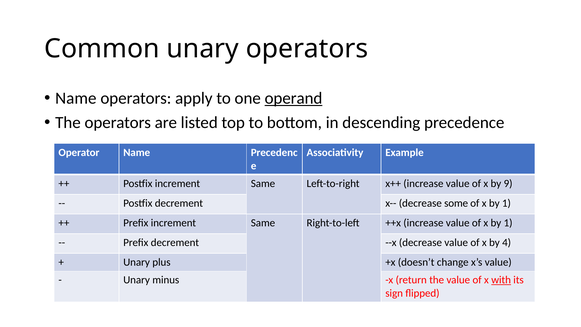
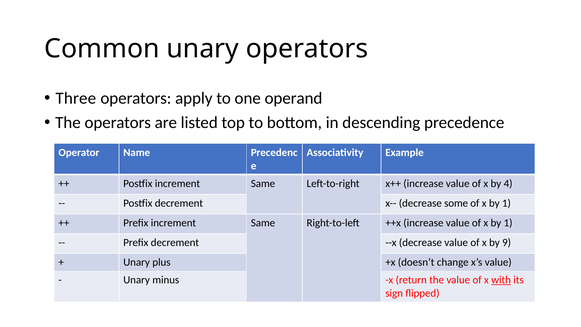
Name at (76, 98): Name -> Three
operand underline: present -> none
9: 9 -> 4
4: 4 -> 9
